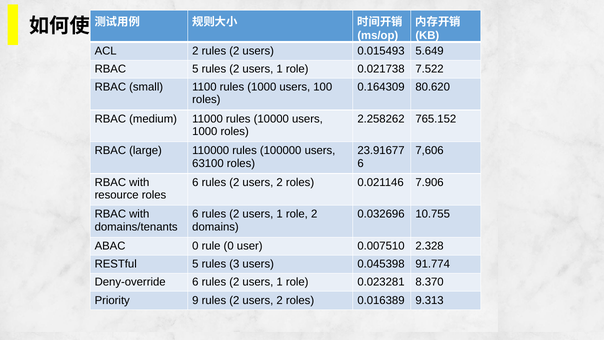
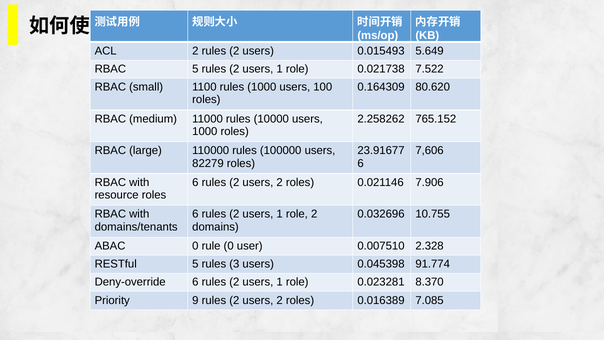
63100: 63100 -> 82279
9.313: 9.313 -> 7.085
